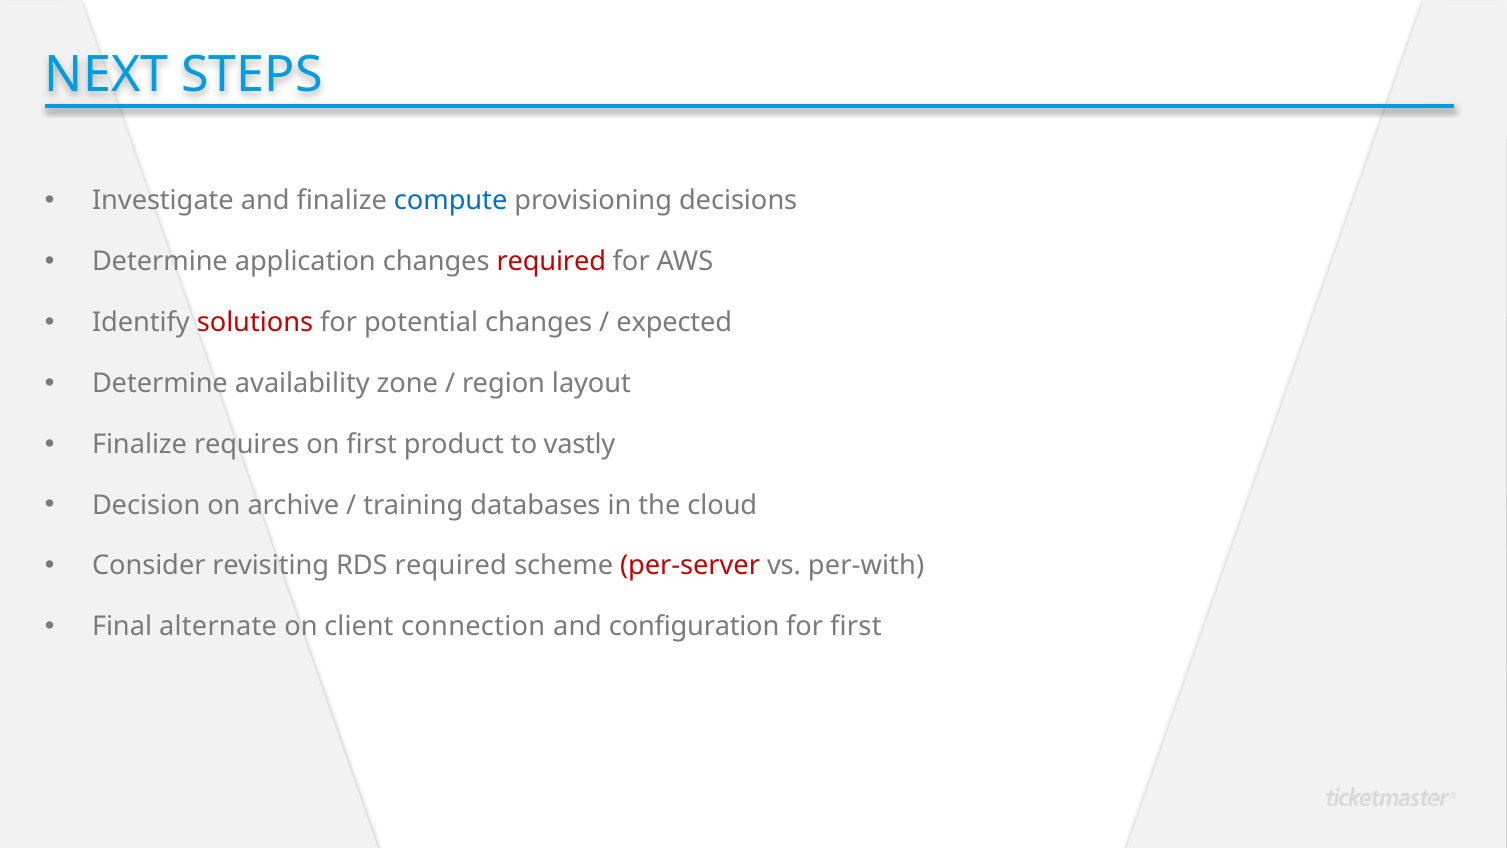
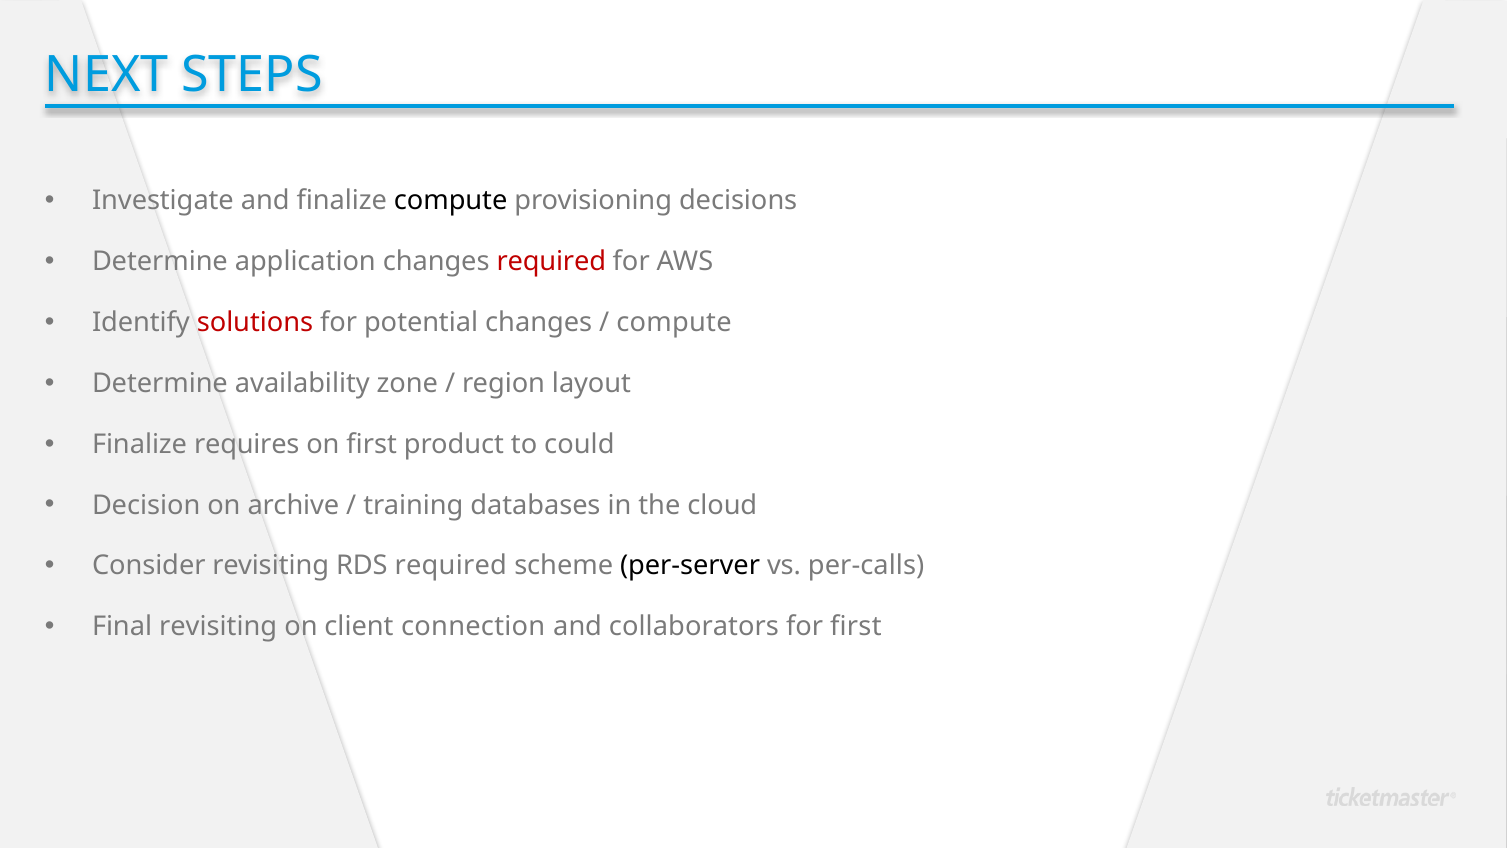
compute at (451, 201) colour: blue -> black
expected at (674, 322): expected -> compute
vastly: vastly -> could
per-server colour: red -> black
per-with: per-with -> per-calls
Final alternate: alternate -> revisiting
configuration: configuration -> collaborators
